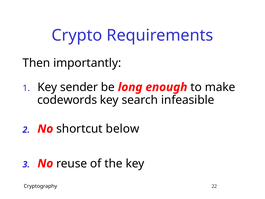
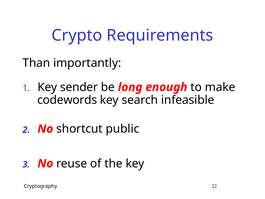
Then: Then -> Than
below: below -> public
